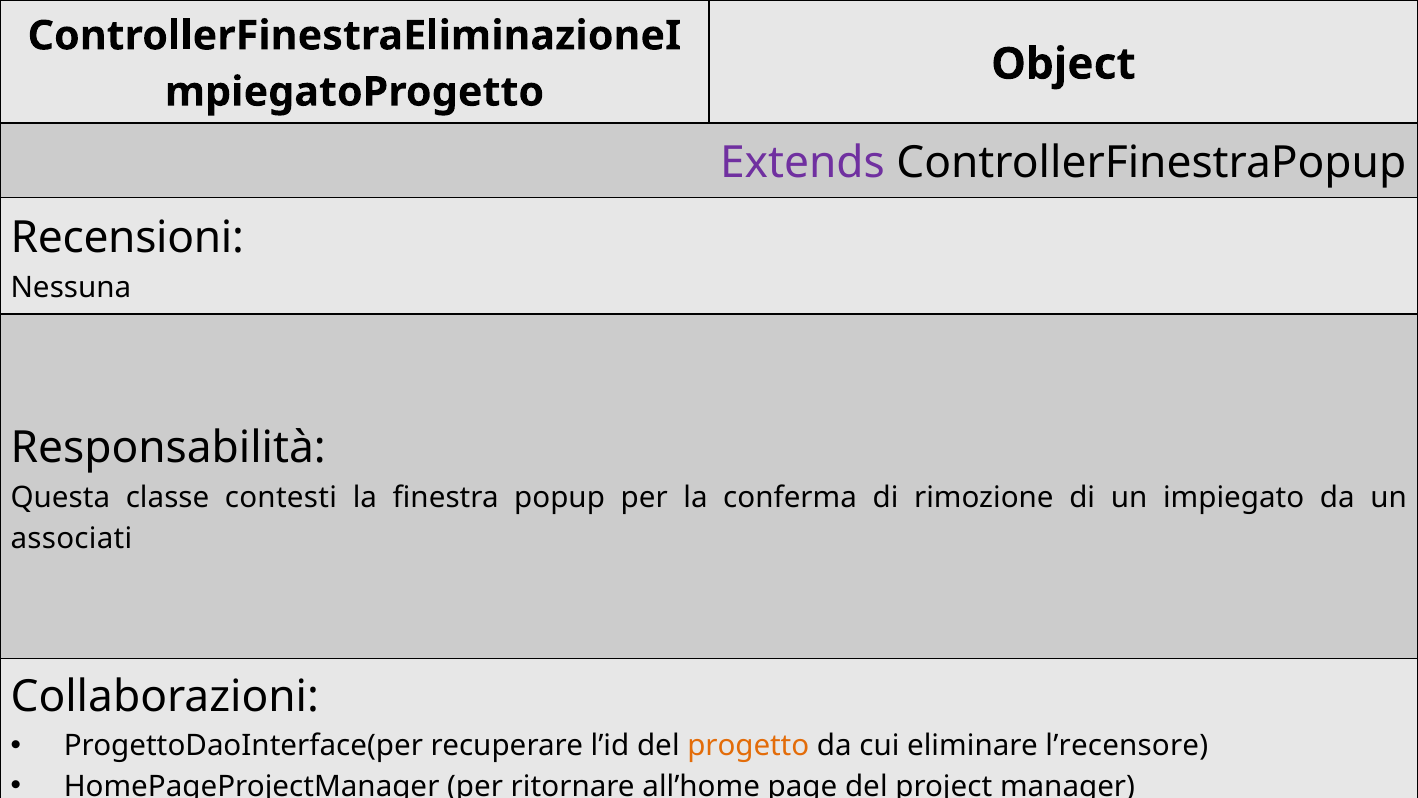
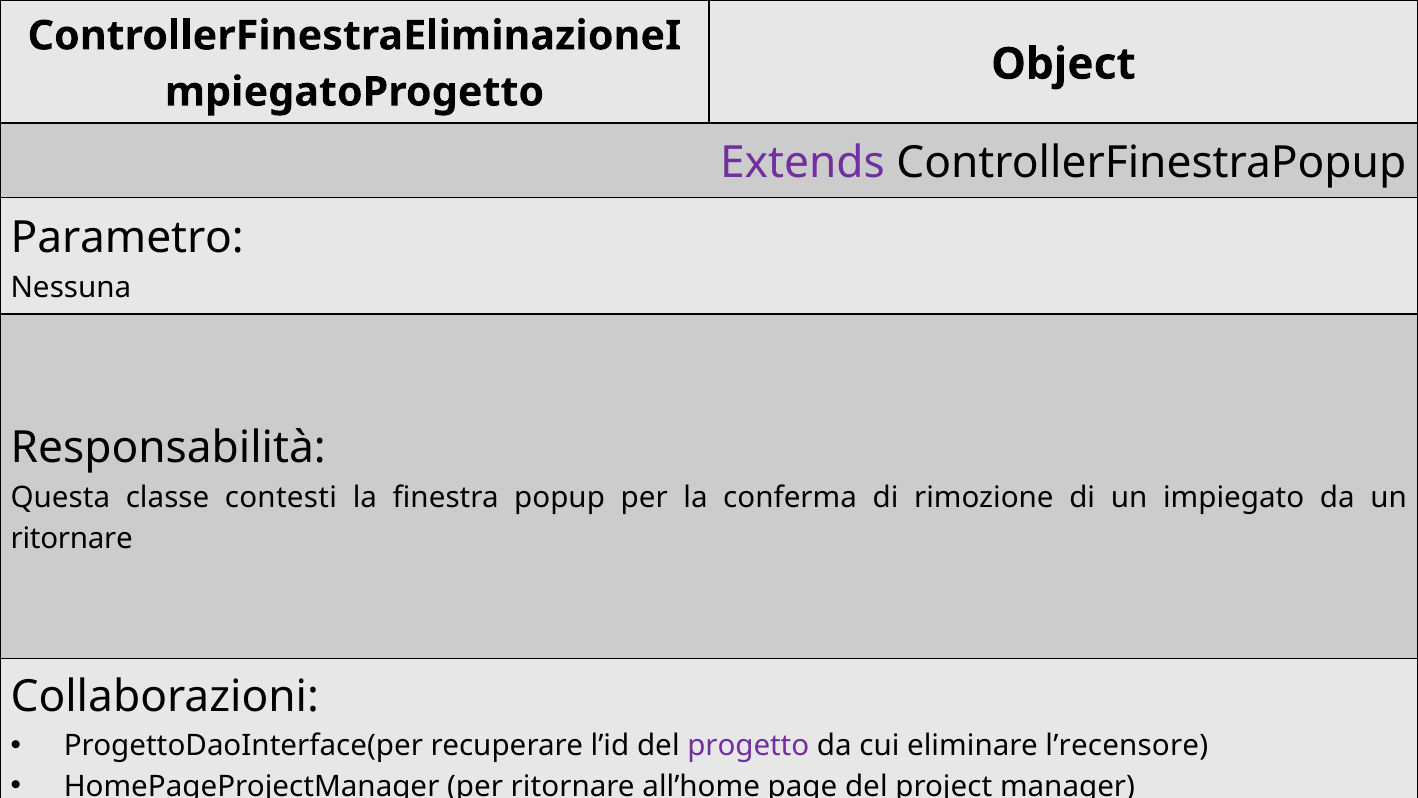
Recensioni: Recensioni -> Parametro
associati at (71, 538): associati -> ritornare
progetto at (748, 746) colour: orange -> purple
